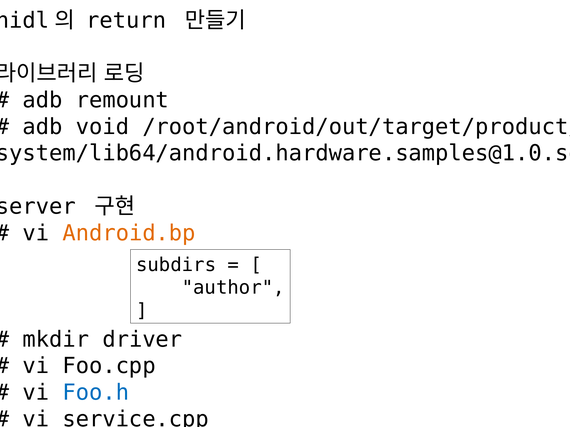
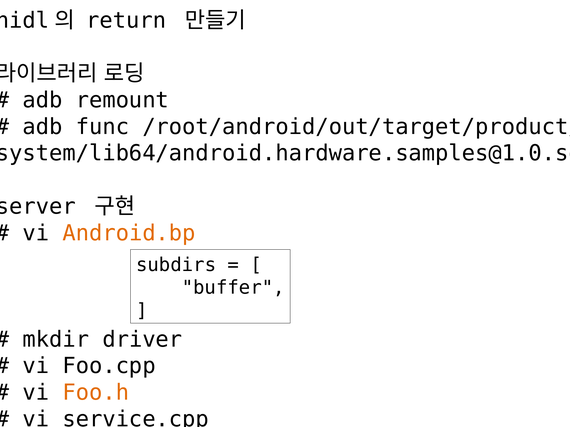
void: void -> func
author: author -> buffer
Foo.h colour: blue -> orange
